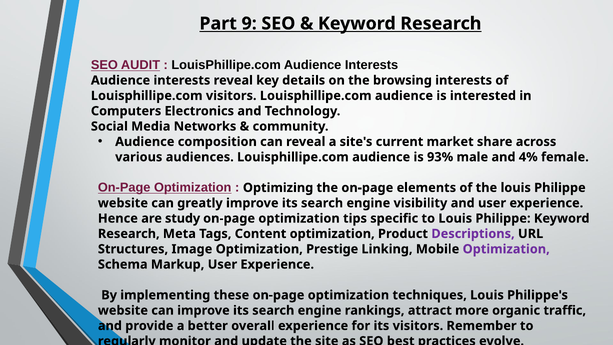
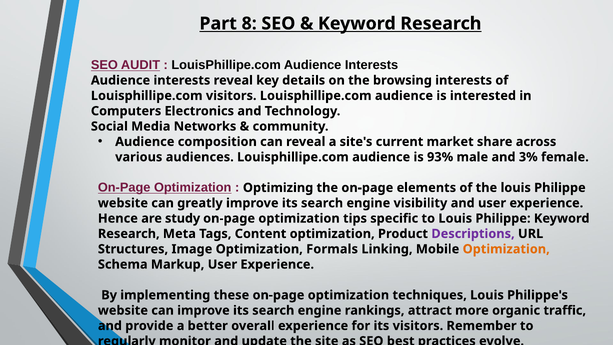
9: 9 -> 8
4%: 4% -> 3%
Prestige: Prestige -> Formals
Optimization at (506, 249) colour: purple -> orange
